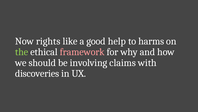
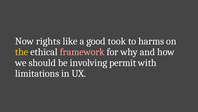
help: help -> took
the colour: light green -> yellow
claims: claims -> permit
discoveries: discoveries -> limitations
